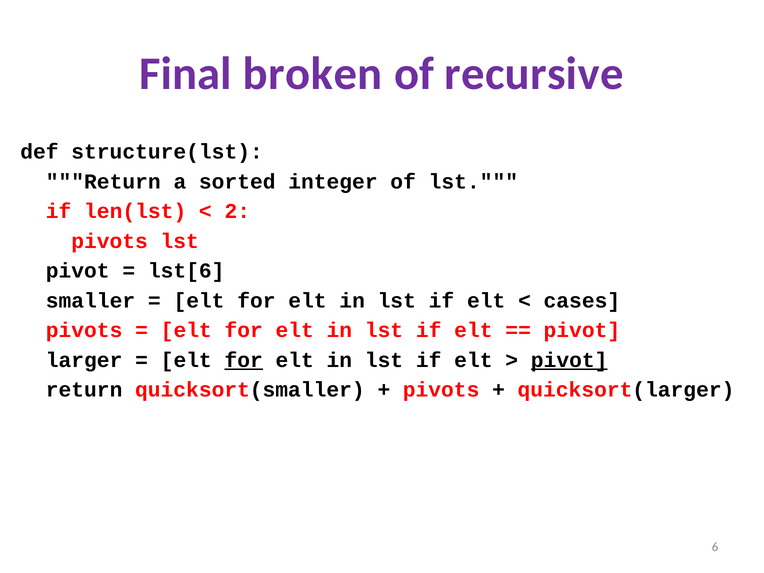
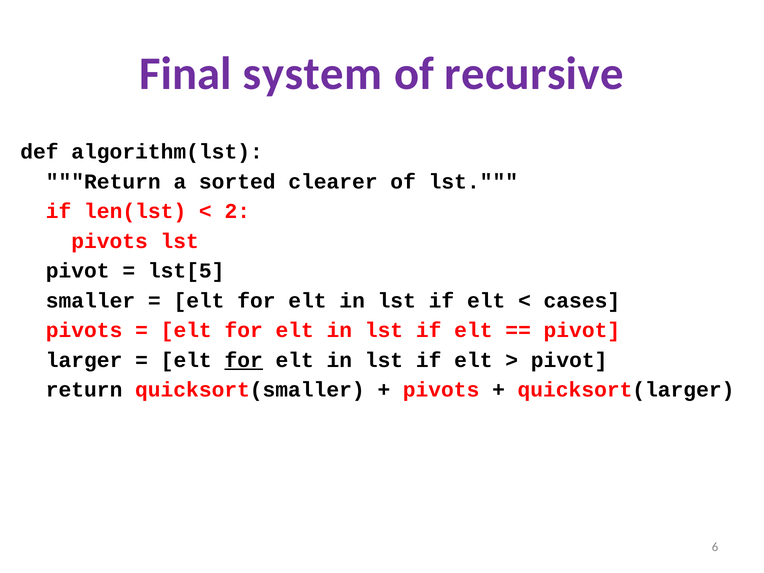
broken: broken -> system
structure(lst: structure(lst -> algorithm(lst
integer: integer -> clearer
lst[6: lst[6 -> lst[5
pivot at (569, 360) underline: present -> none
